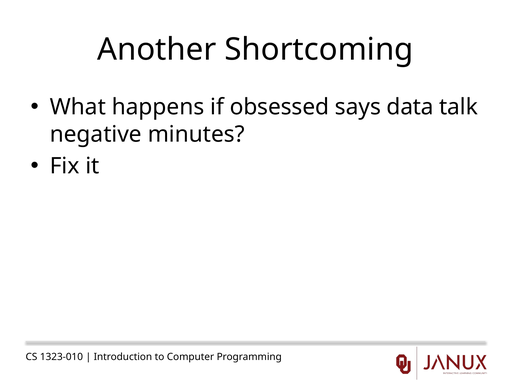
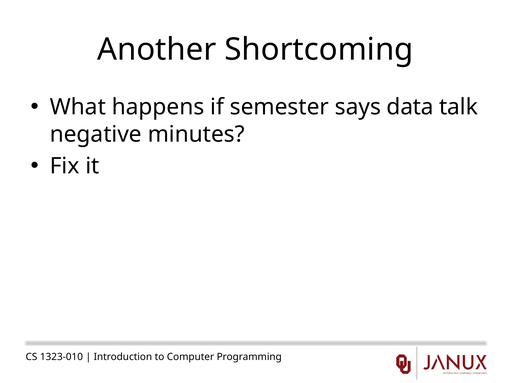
obsessed: obsessed -> semester
